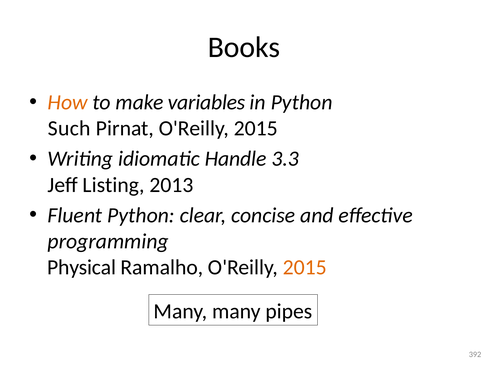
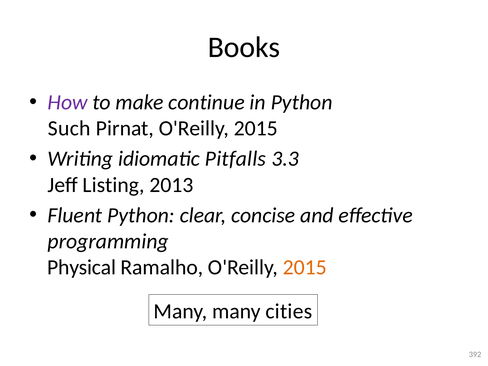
How colour: orange -> purple
variables: variables -> continue
Handle: Handle -> Pitfalls
pipes: pipes -> cities
